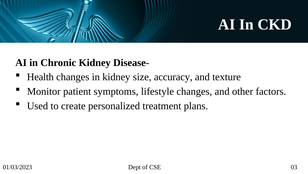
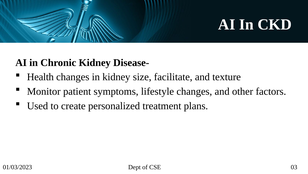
accuracy: accuracy -> facilitate
